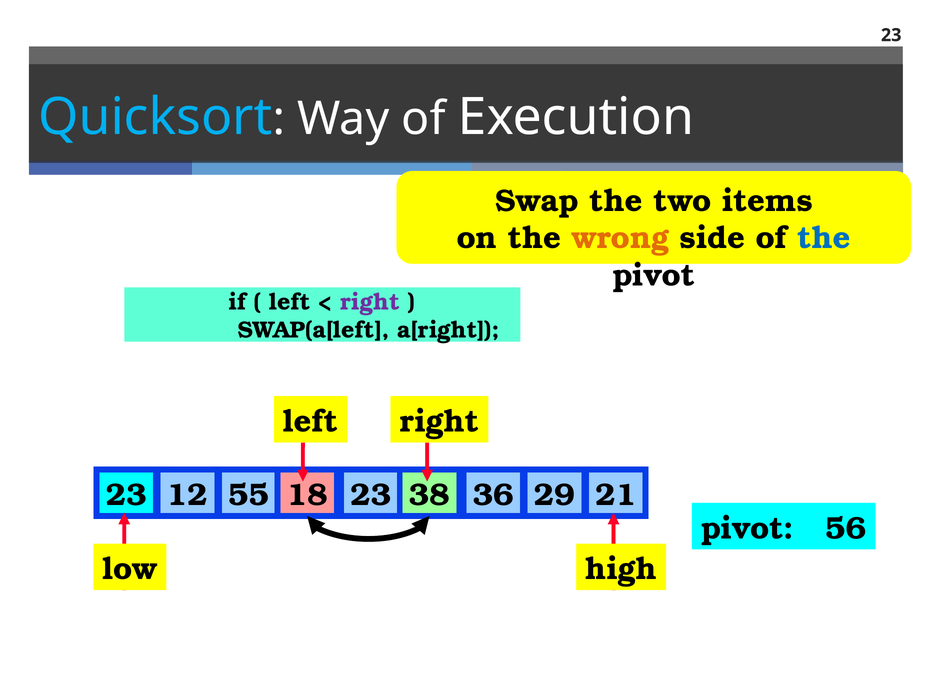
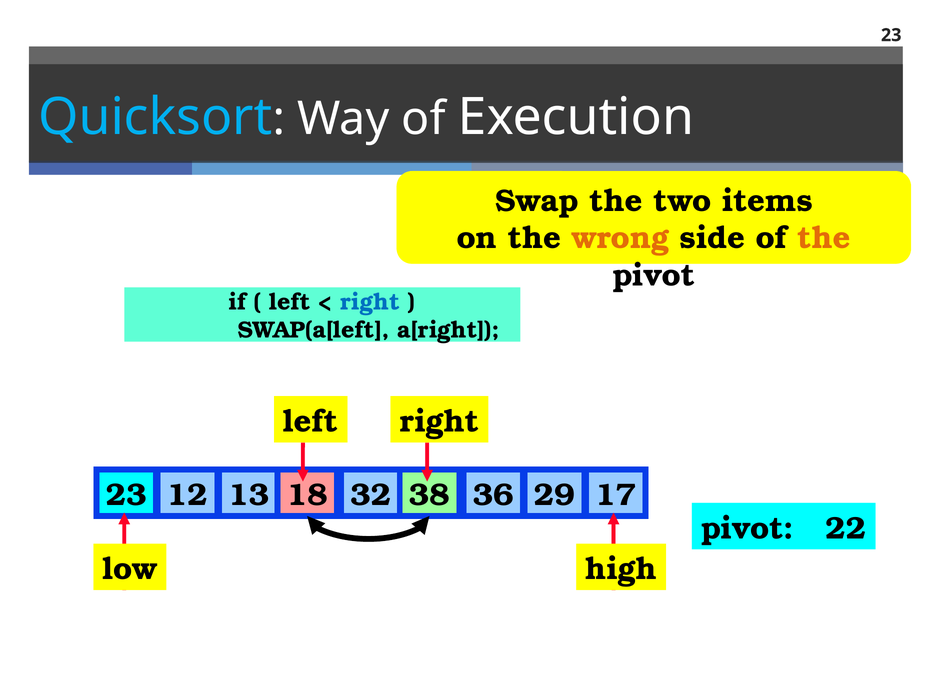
the at (824, 238) colour: blue -> orange
right at (370, 302) colour: purple -> blue
55: 55 -> 13
18 23: 23 -> 32
21: 21 -> 17
56: 56 -> 22
